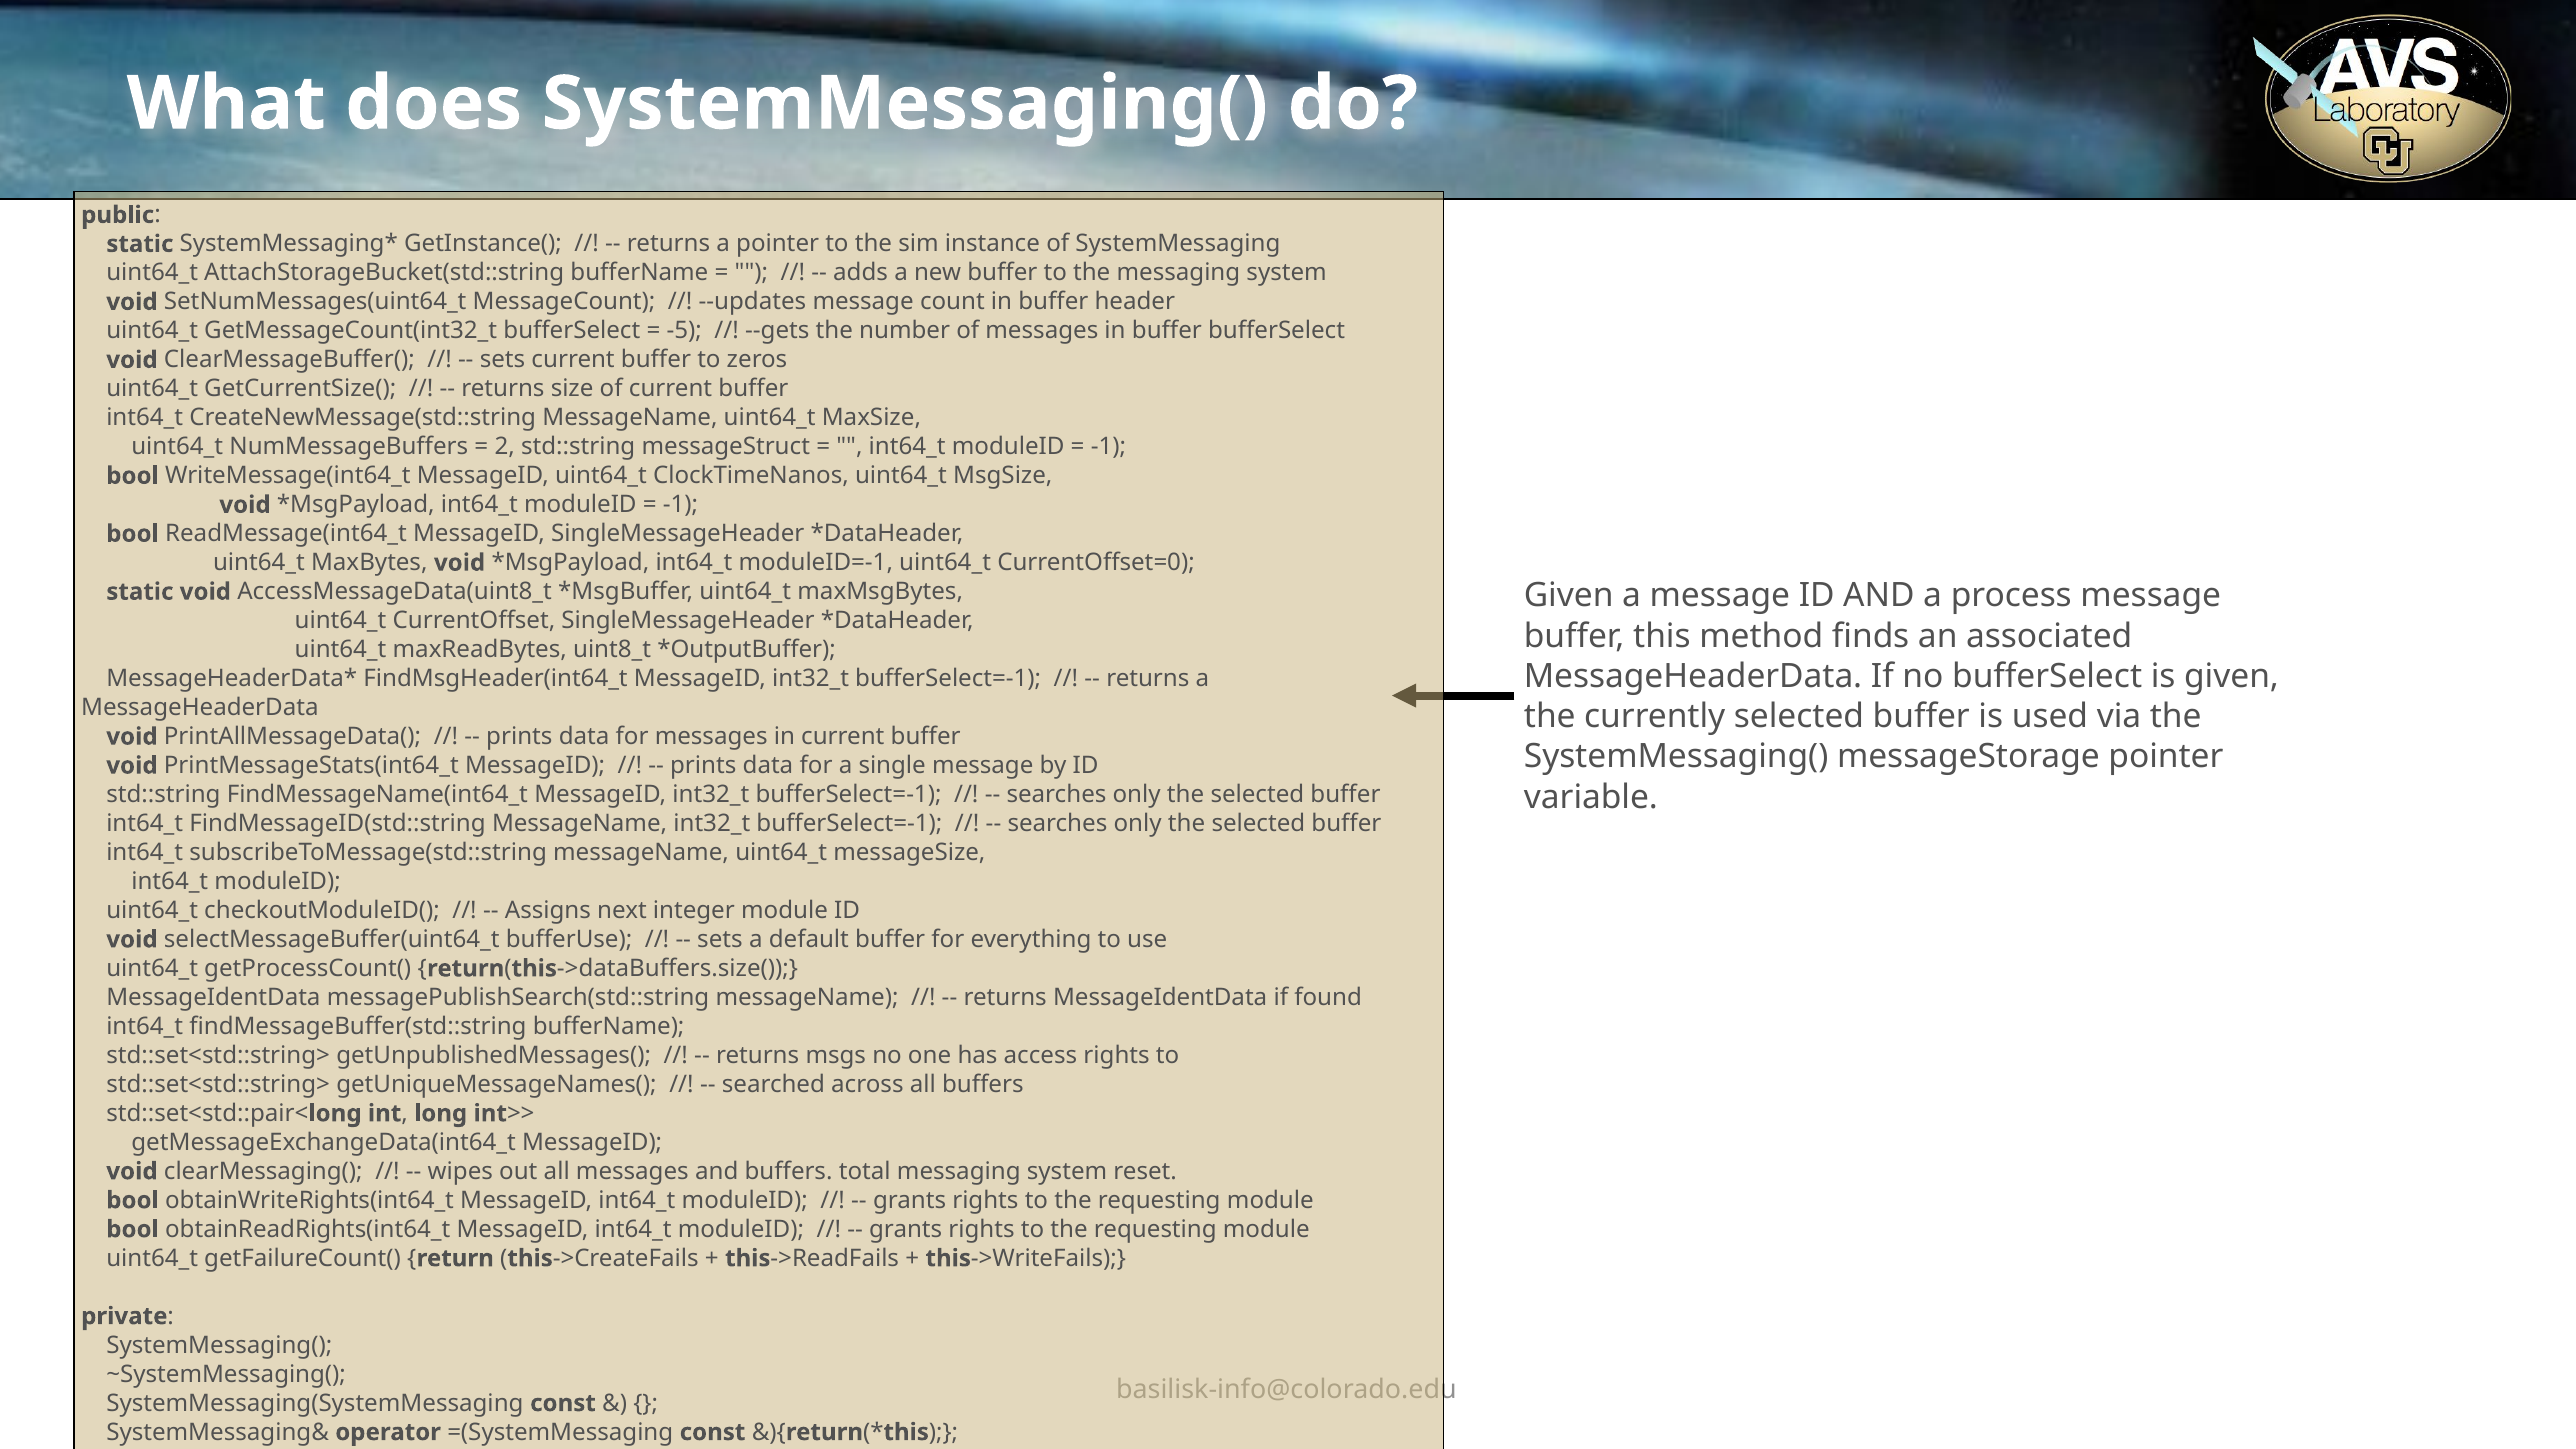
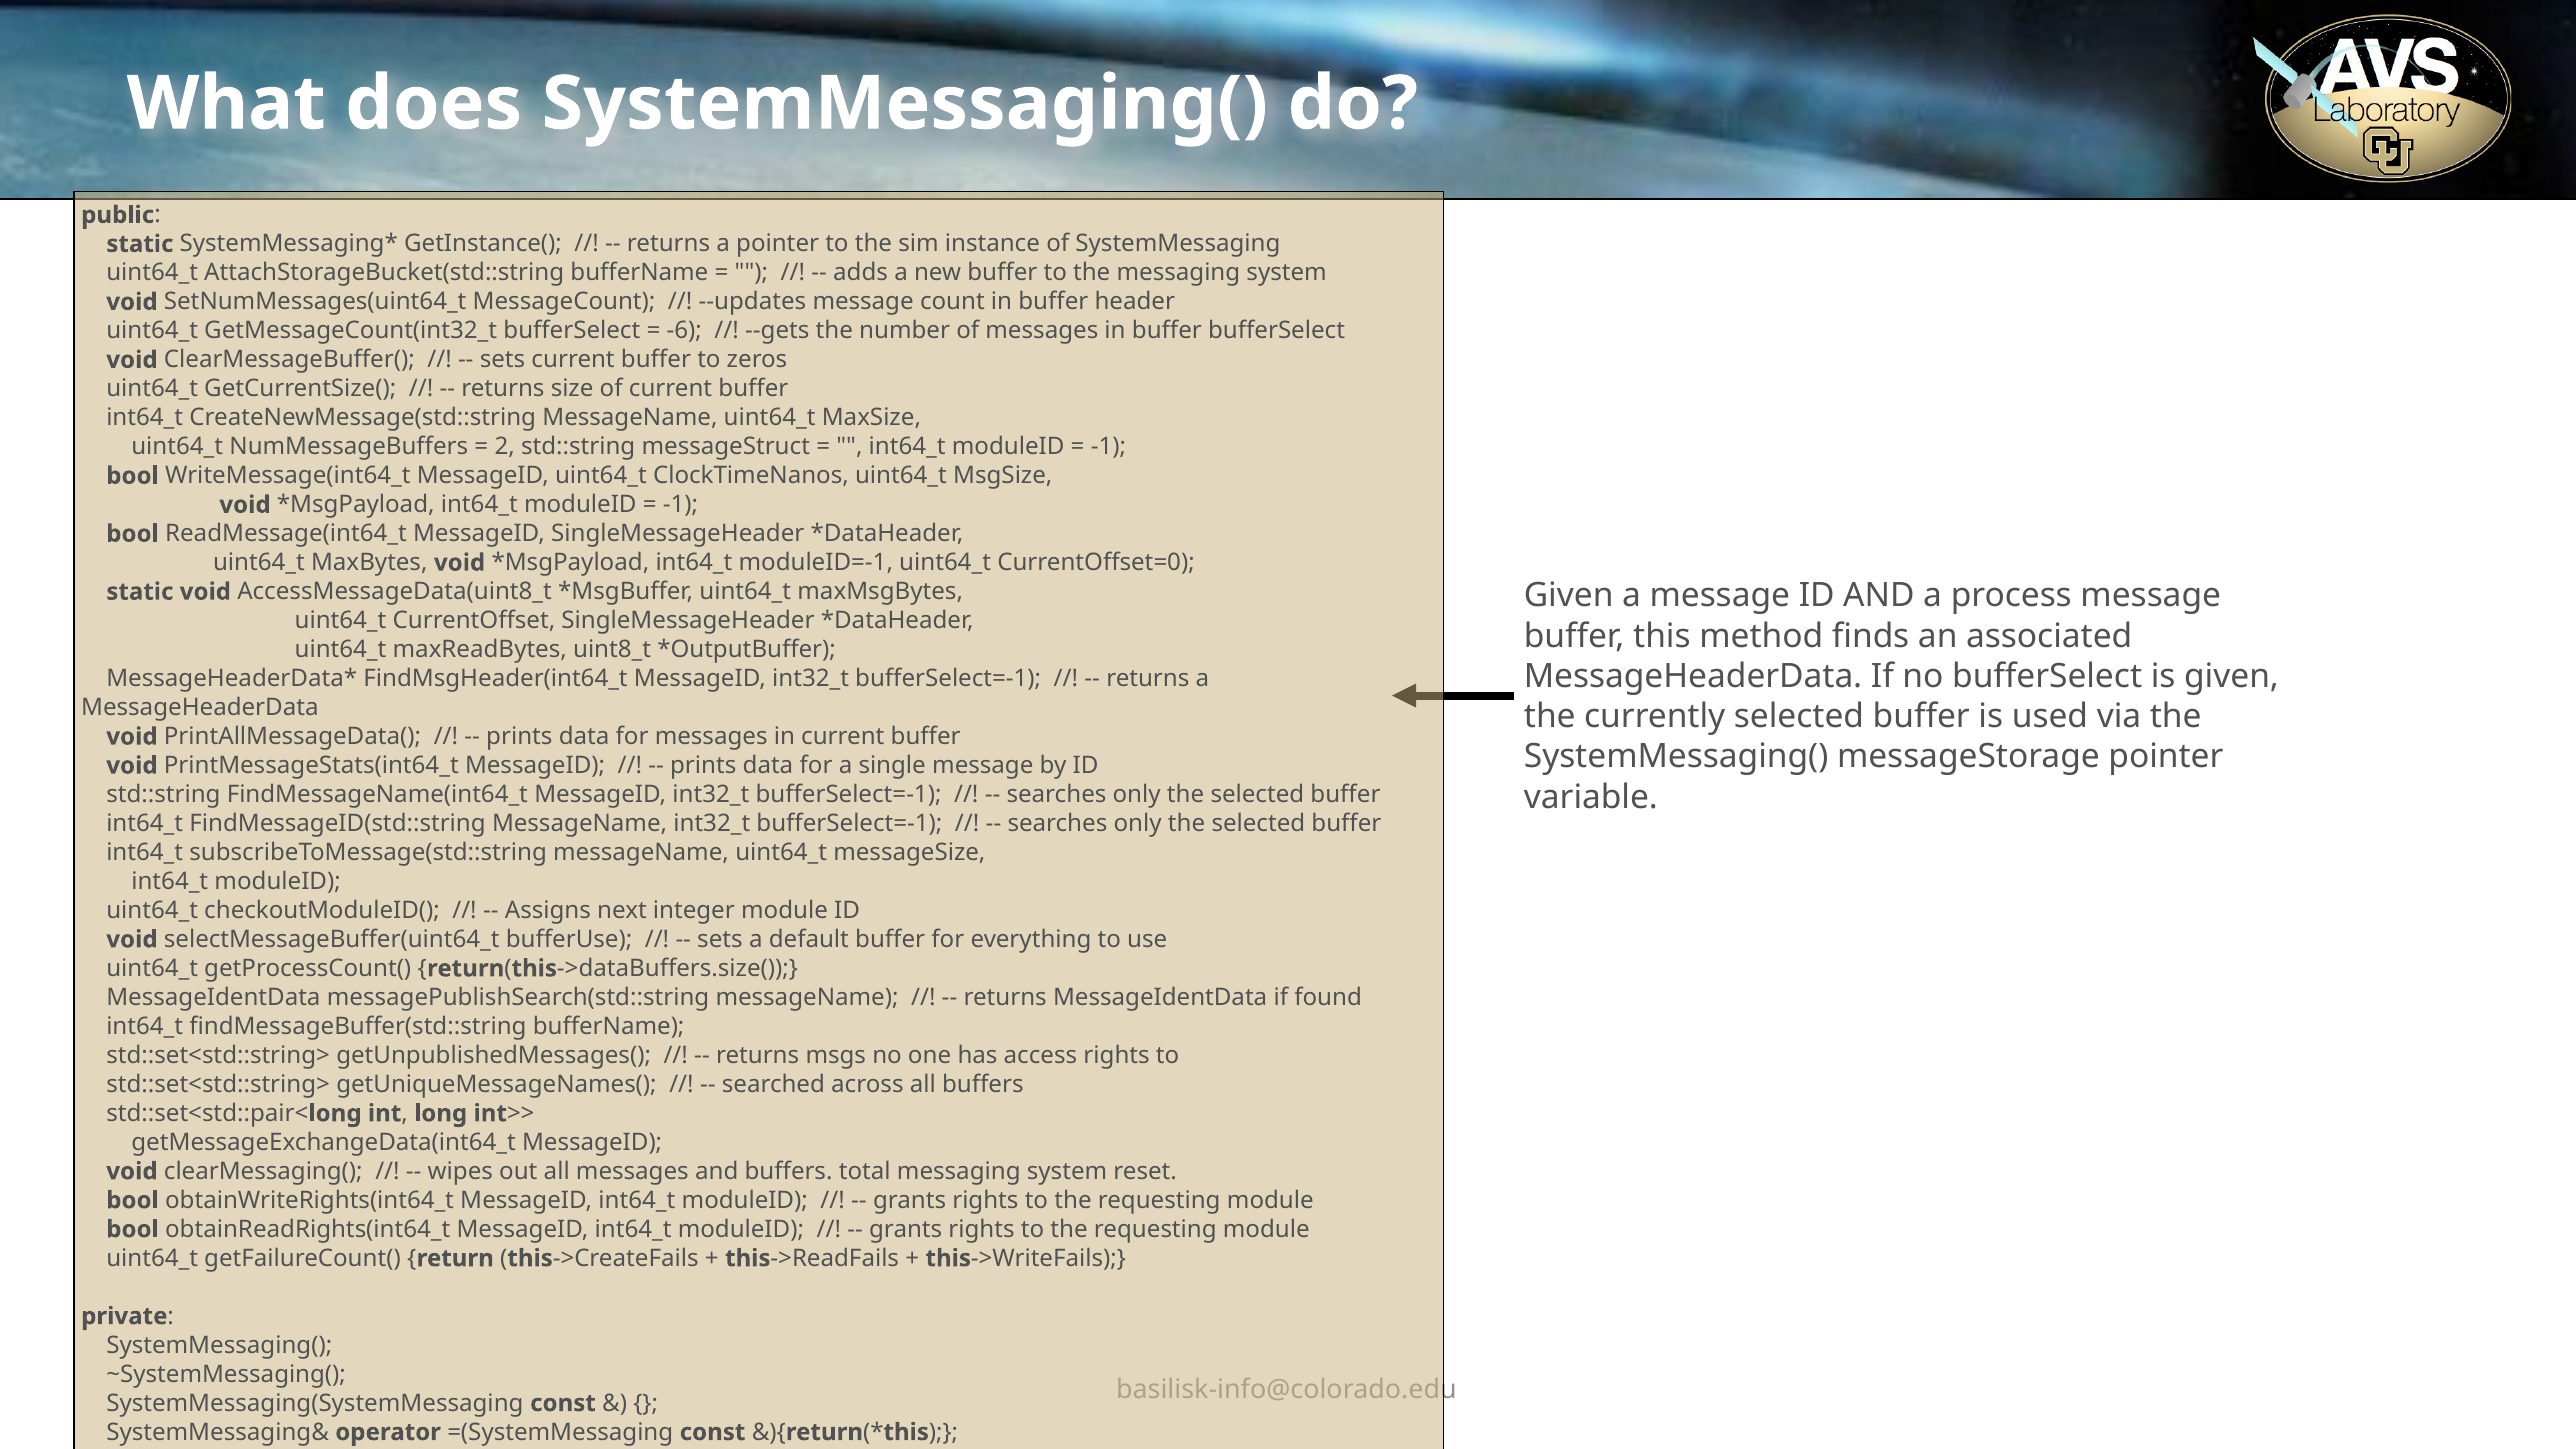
-5: -5 -> -6
